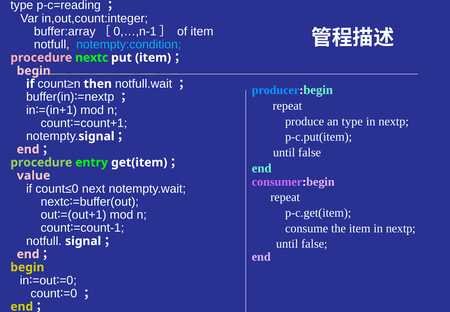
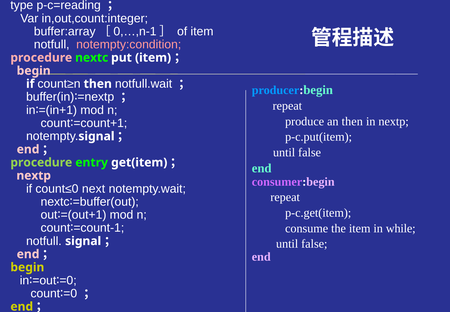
notempty:condition colour: light blue -> pink
an type: type -> then
value at (34, 175): value -> nextp
item in nextp: nextp -> while
